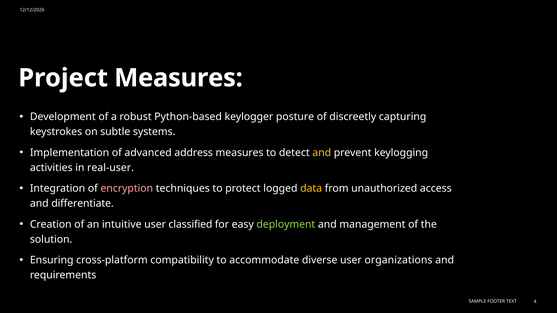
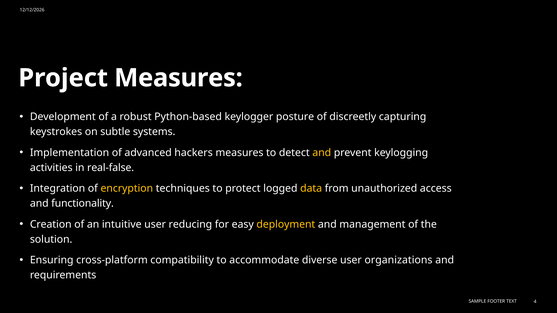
address: address -> hackers
real-user: real-user -> real-false
encryption colour: pink -> yellow
differentiate: differentiate -> functionality
classified: classified -> reducing
deployment colour: light green -> yellow
